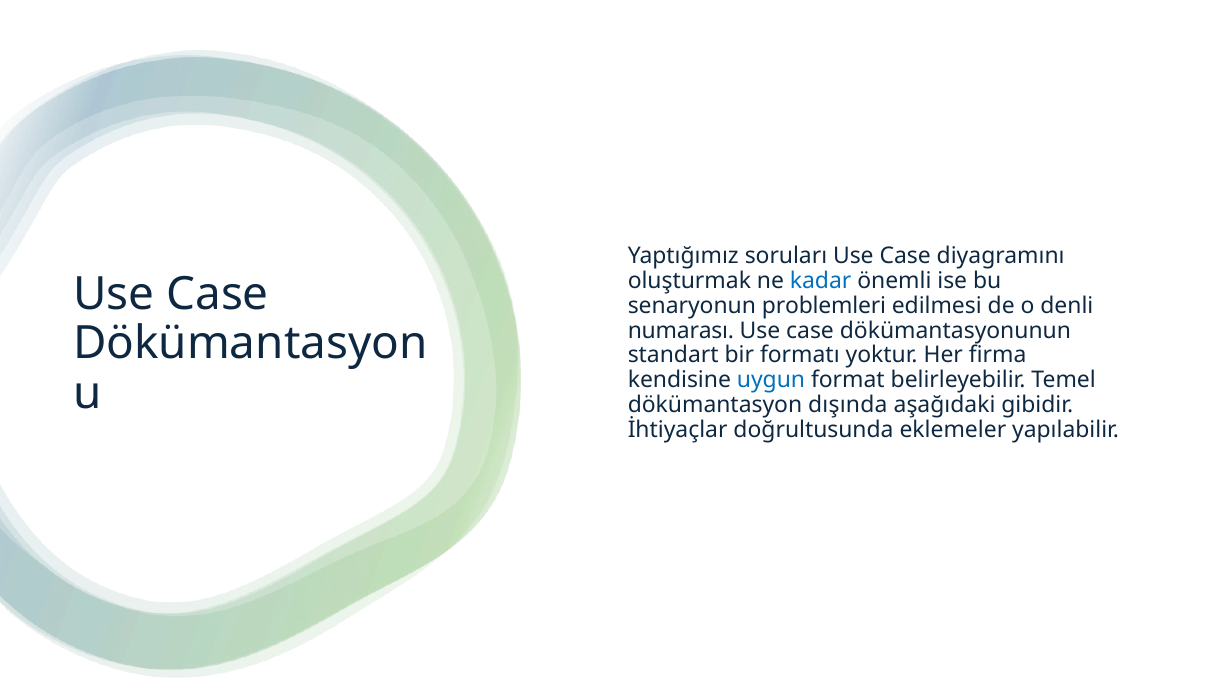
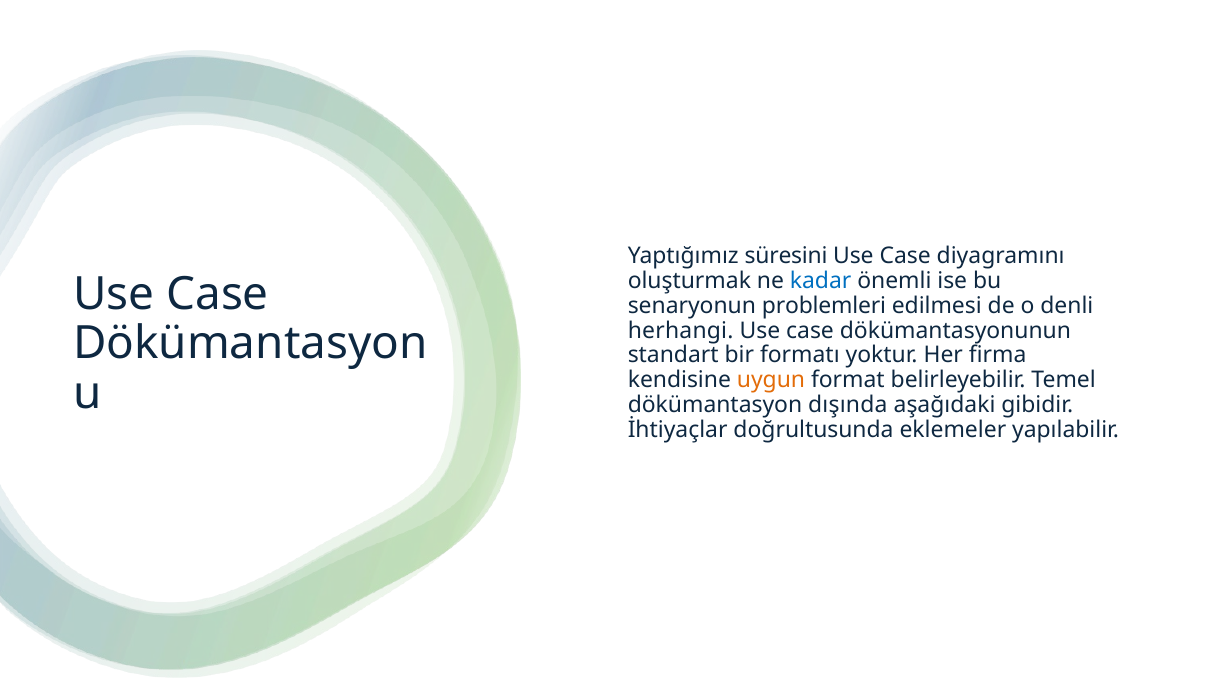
soruları: soruları -> süresini
numarası: numarası -> herhangi
uygun colour: blue -> orange
